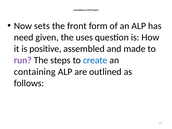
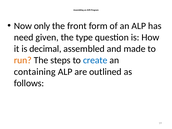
sets: sets -> only
uses: uses -> type
positive: positive -> decimal
run colour: purple -> orange
